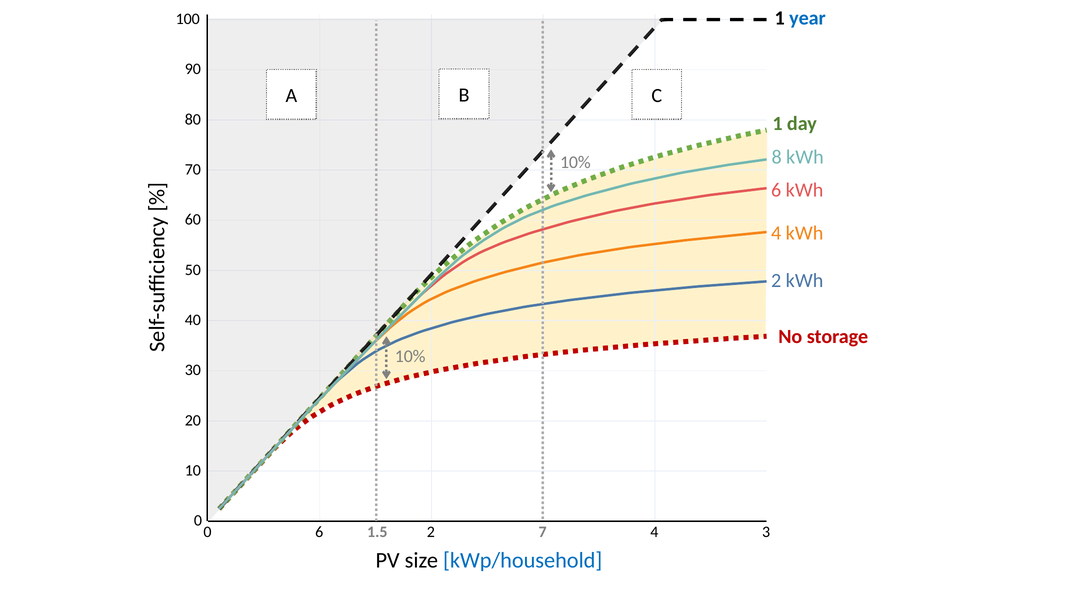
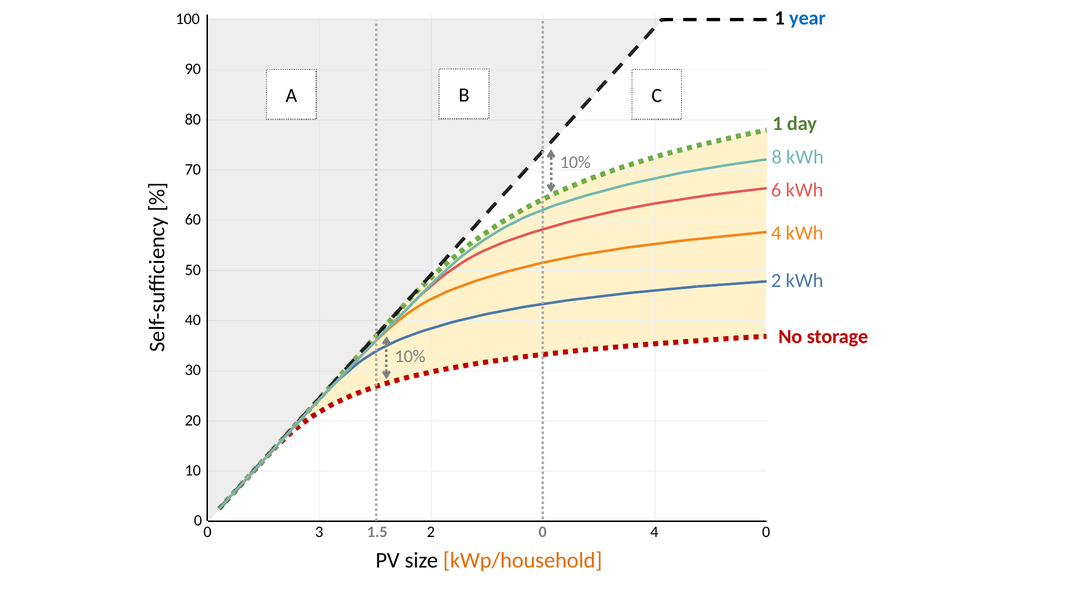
0 6: 6 -> 3
2 7: 7 -> 0
4 3: 3 -> 0
kWp/household colour: blue -> orange
